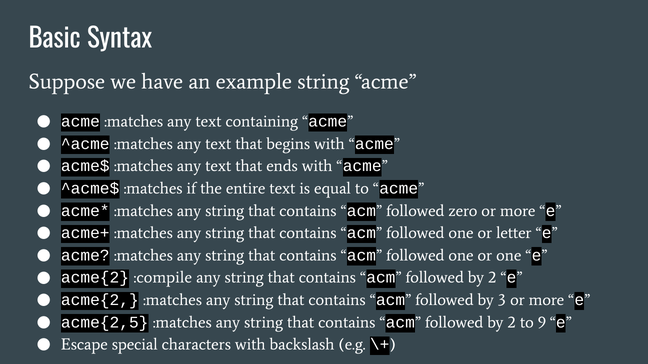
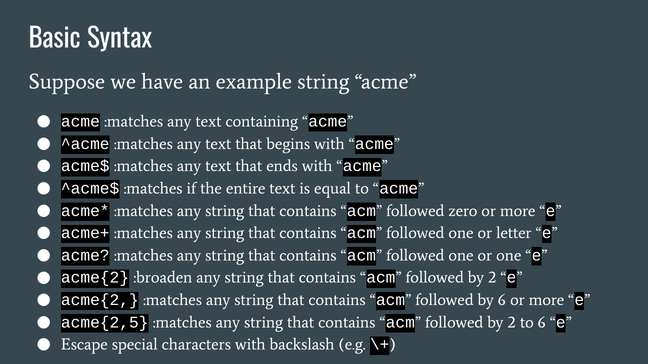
:compile: :compile -> :broaden
by 3: 3 -> 6
to 9: 9 -> 6
